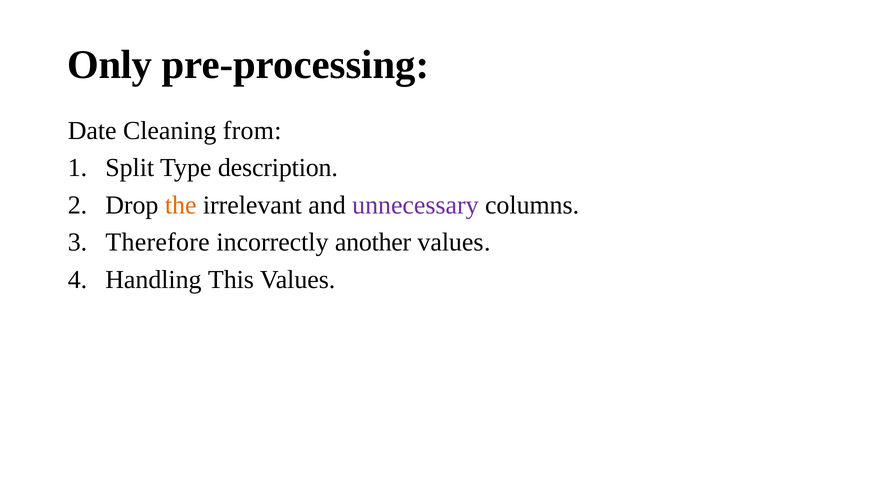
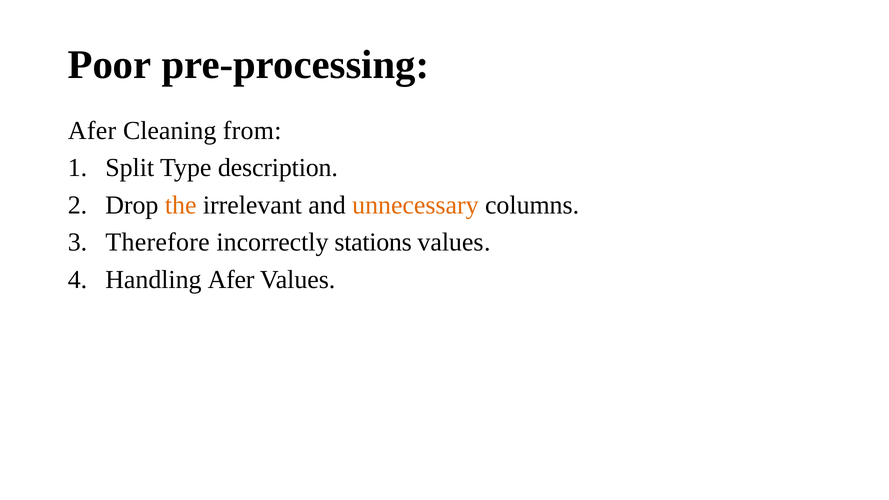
Only: Only -> Poor
Date at (92, 131): Date -> Afer
unnecessary colour: purple -> orange
another: another -> stations
Handling This: This -> Afer
